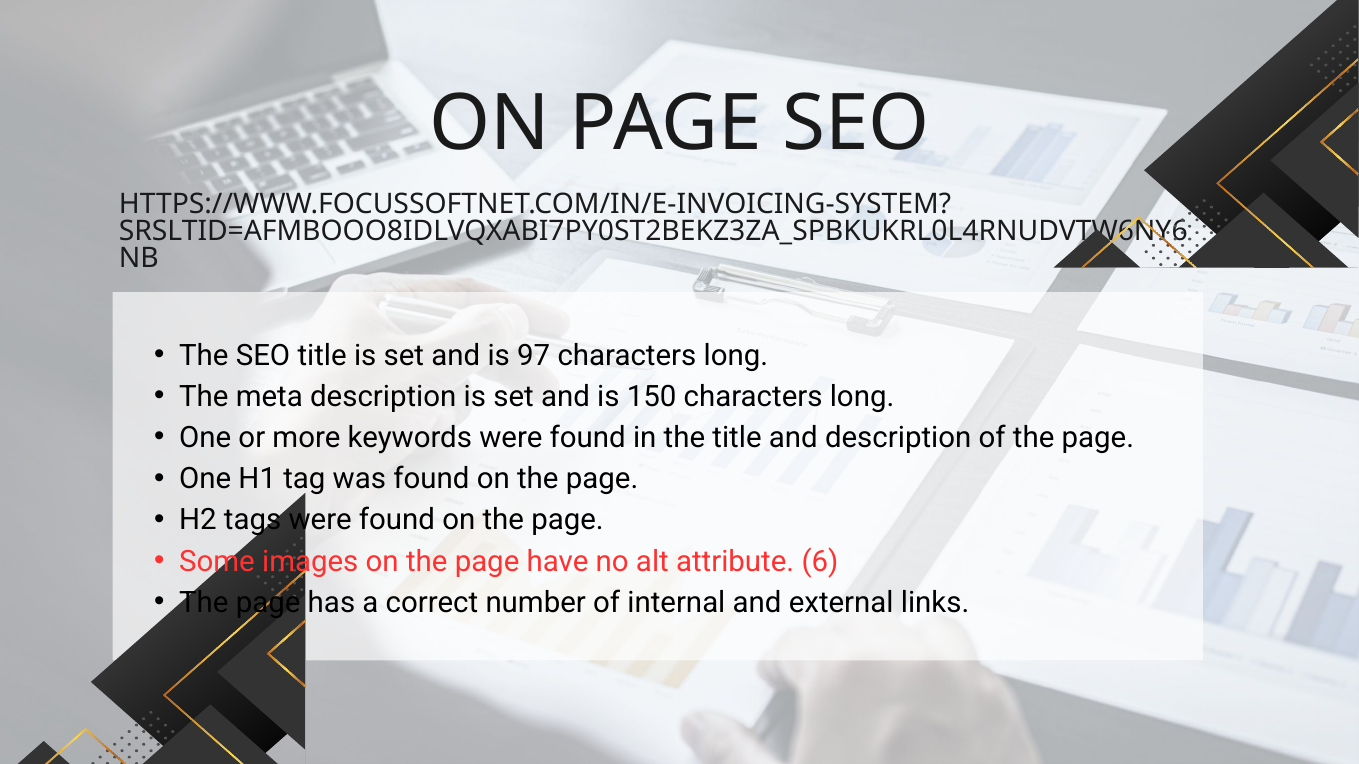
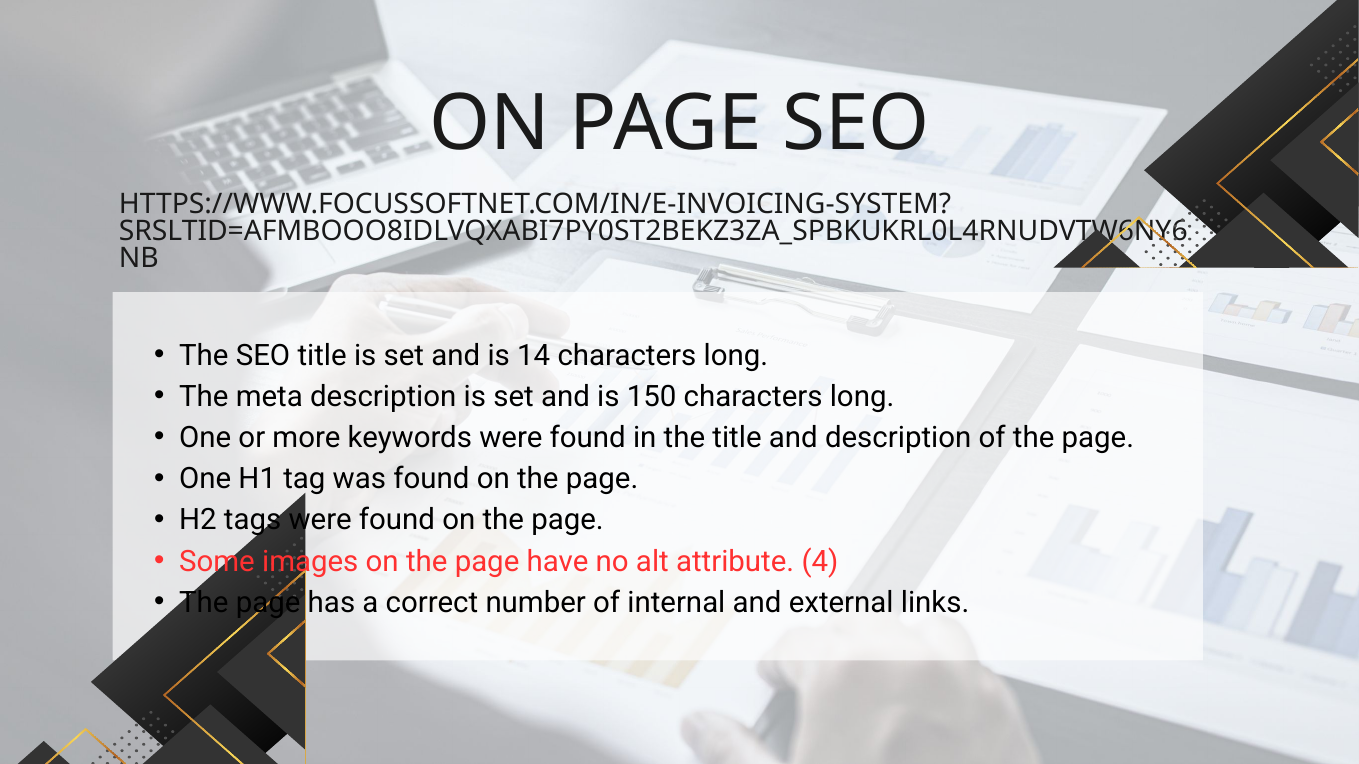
97: 97 -> 14
6: 6 -> 4
